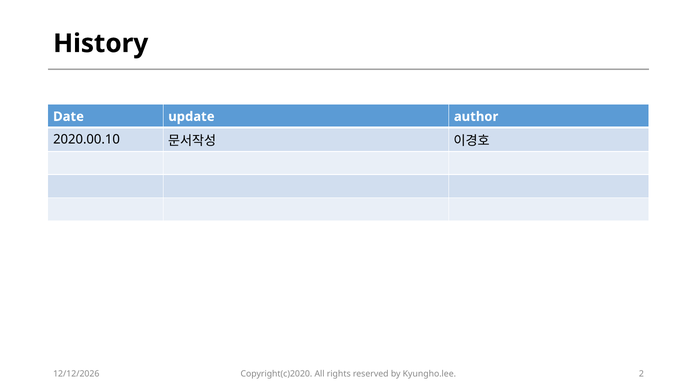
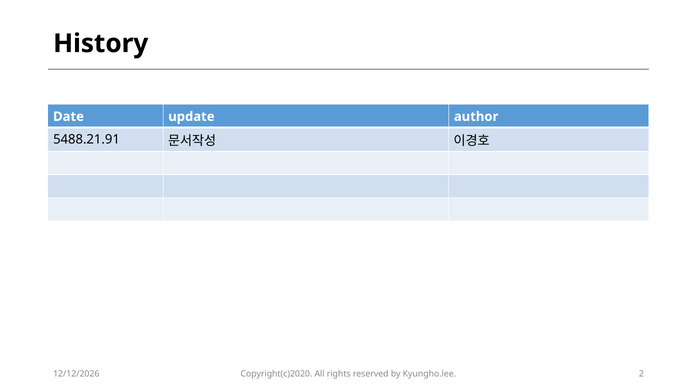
2020.00.10: 2020.00.10 -> 5488.21.91
